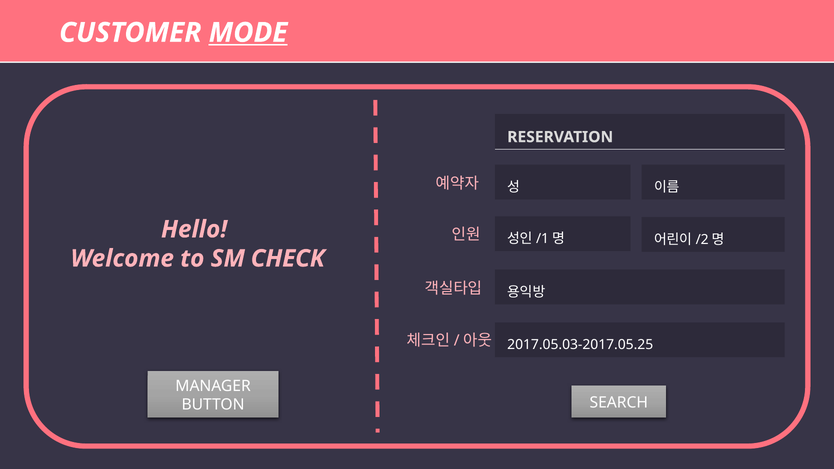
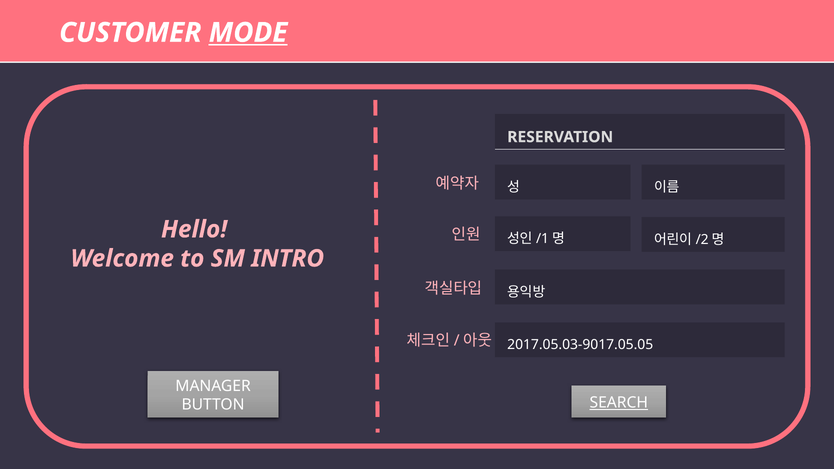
CHECK: CHECK -> INTRO
2017.05.03-2017.05.25: 2017.05.03-2017.05.25 -> 2017.05.03-9017.05.05
SEARCH underline: none -> present
